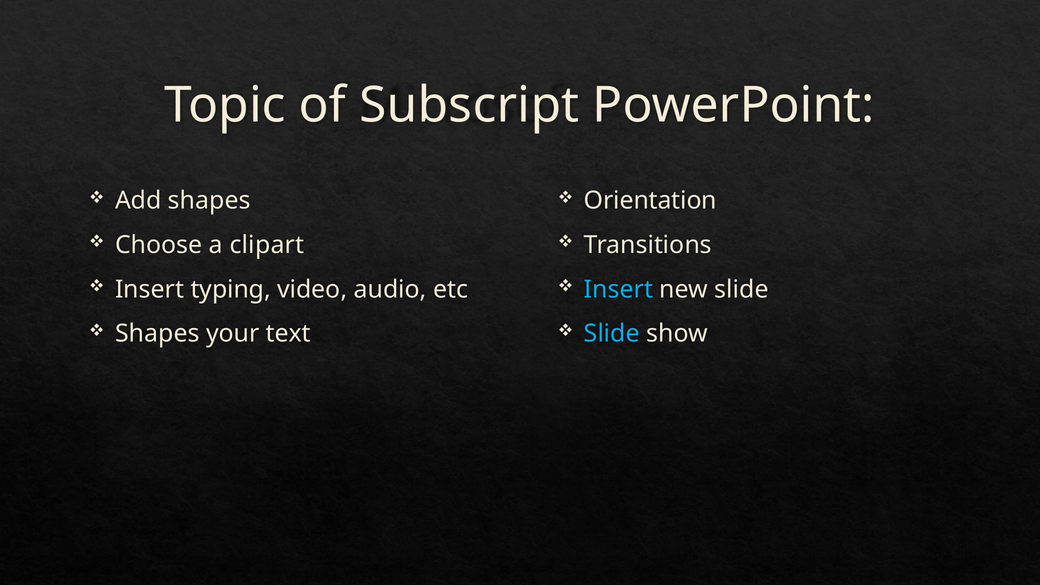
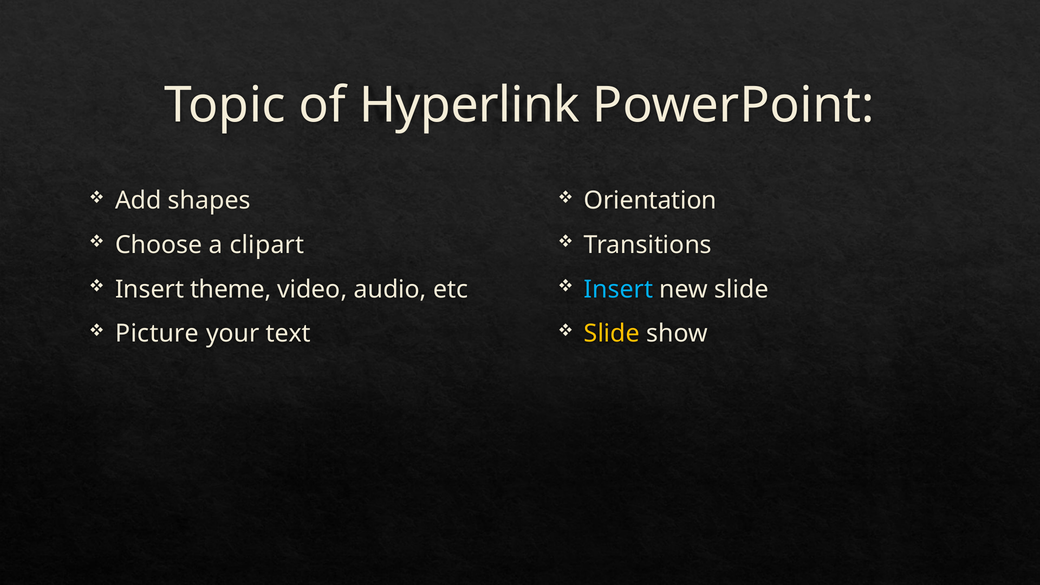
Subscript: Subscript -> Hyperlink
typing: typing -> theme
Shapes at (157, 334): Shapes -> Picture
Slide at (612, 334) colour: light blue -> yellow
